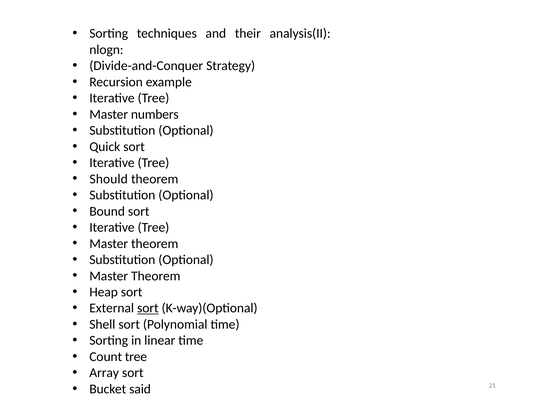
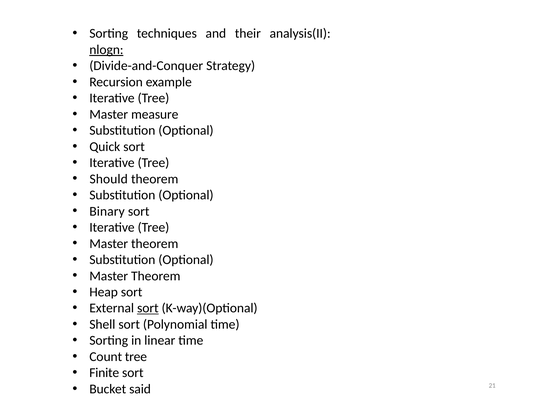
nlogn underline: none -> present
numbers: numbers -> measure
Bound: Bound -> Binary
Array: Array -> Finite
